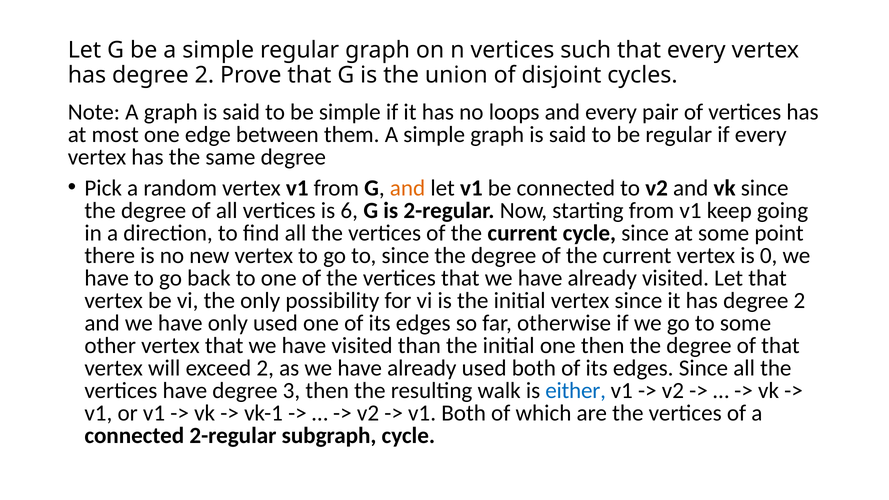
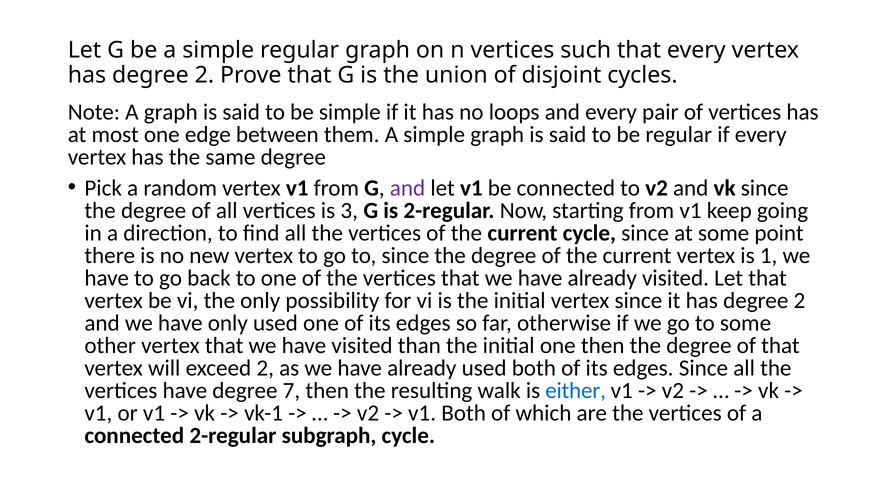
and at (408, 188) colour: orange -> purple
6: 6 -> 3
0: 0 -> 1
3: 3 -> 7
